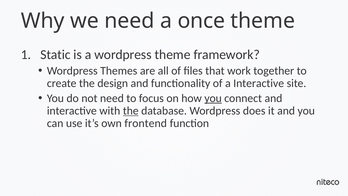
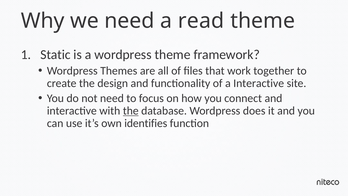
once: once -> read
you at (213, 98) underline: present -> none
frontend: frontend -> identifies
